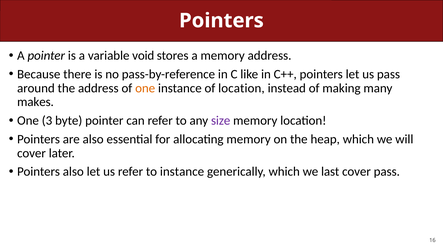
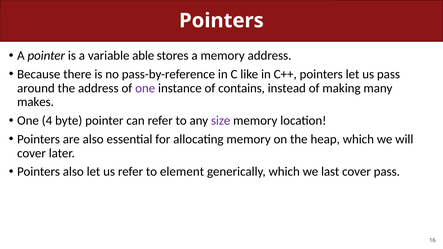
void: void -> able
one at (145, 88) colour: orange -> purple
of location: location -> contains
3: 3 -> 4
to instance: instance -> element
